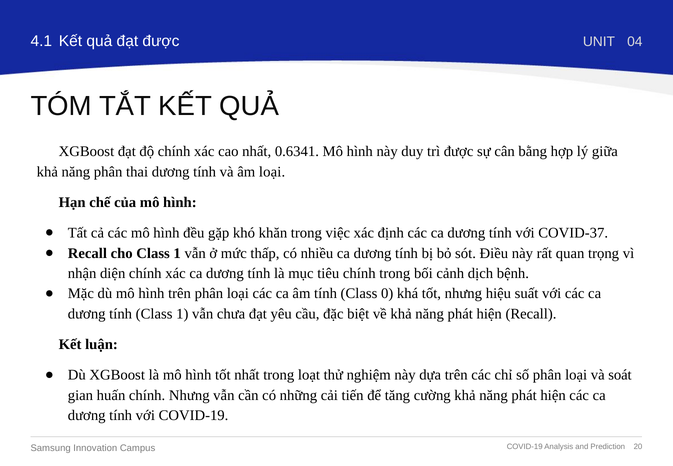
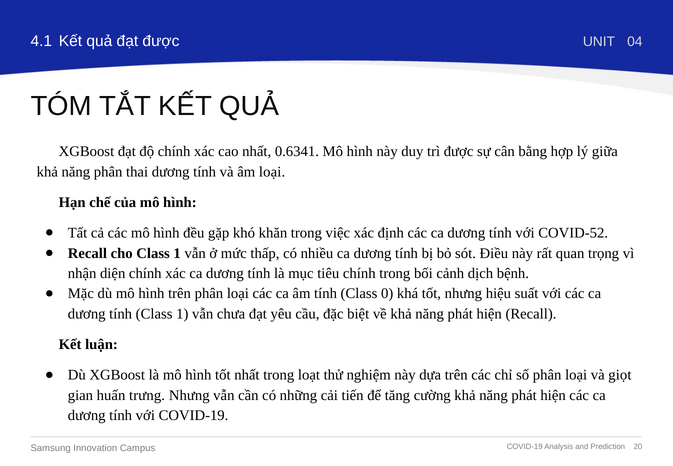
COVID-37: COVID-37 -> COVID-52
soát: soát -> giọt
huấn chính: chính -> trưng
